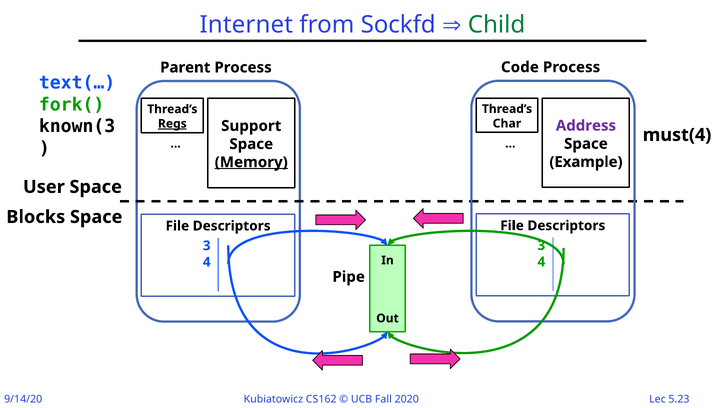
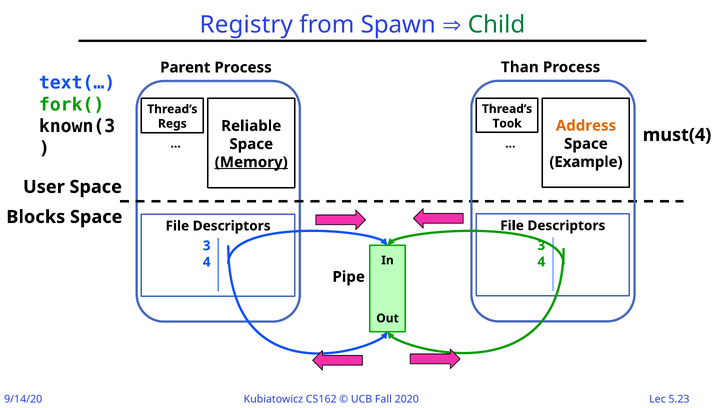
Internet: Internet -> Registry
Sockfd: Sockfd -> Spawn
Code: Code -> Than
Char: Char -> Took
Regs underline: present -> none
Address colour: purple -> orange
Support: Support -> Reliable
